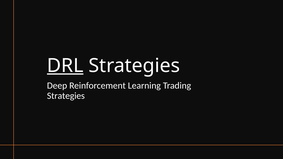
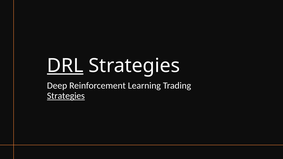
Strategies at (66, 96) underline: none -> present
